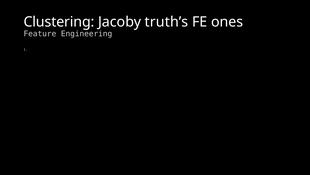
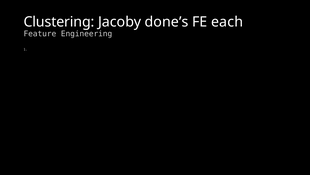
truth’s: truth’s -> done’s
ones: ones -> each
